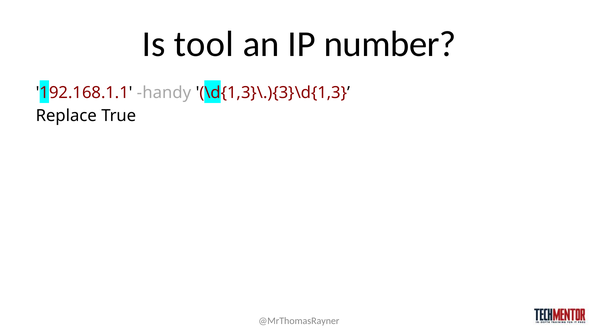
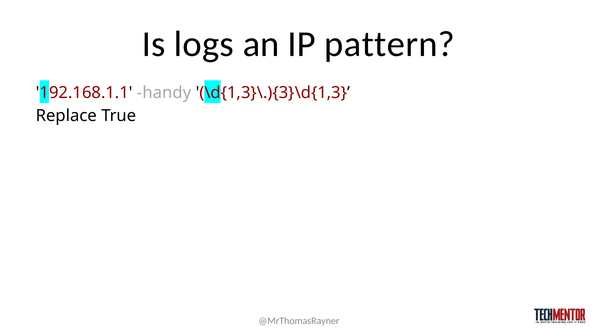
tool: tool -> logs
number: number -> pattern
